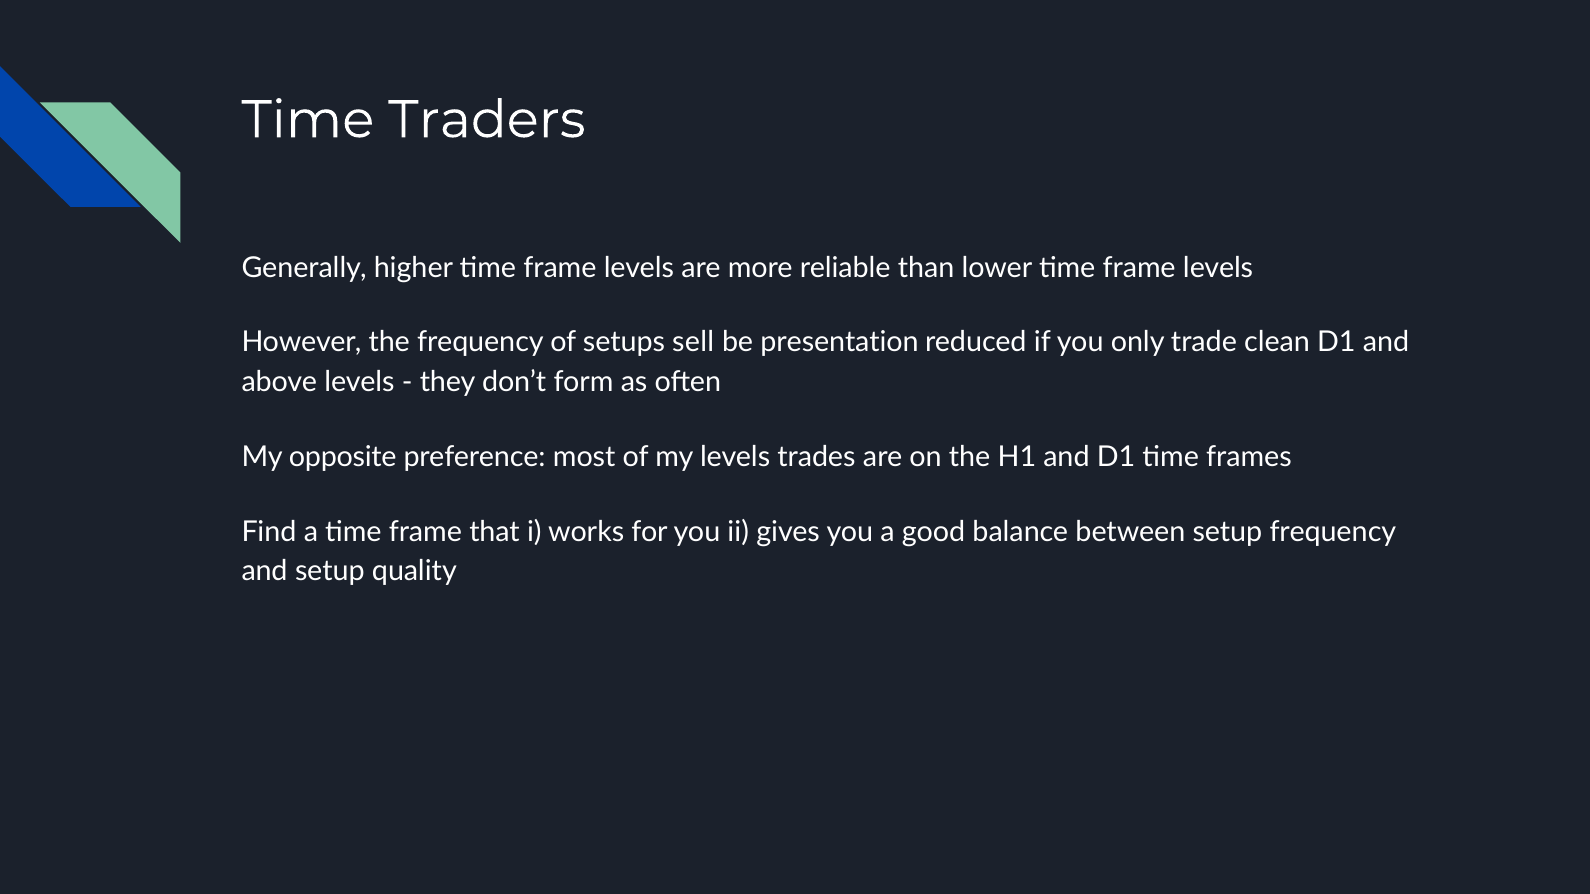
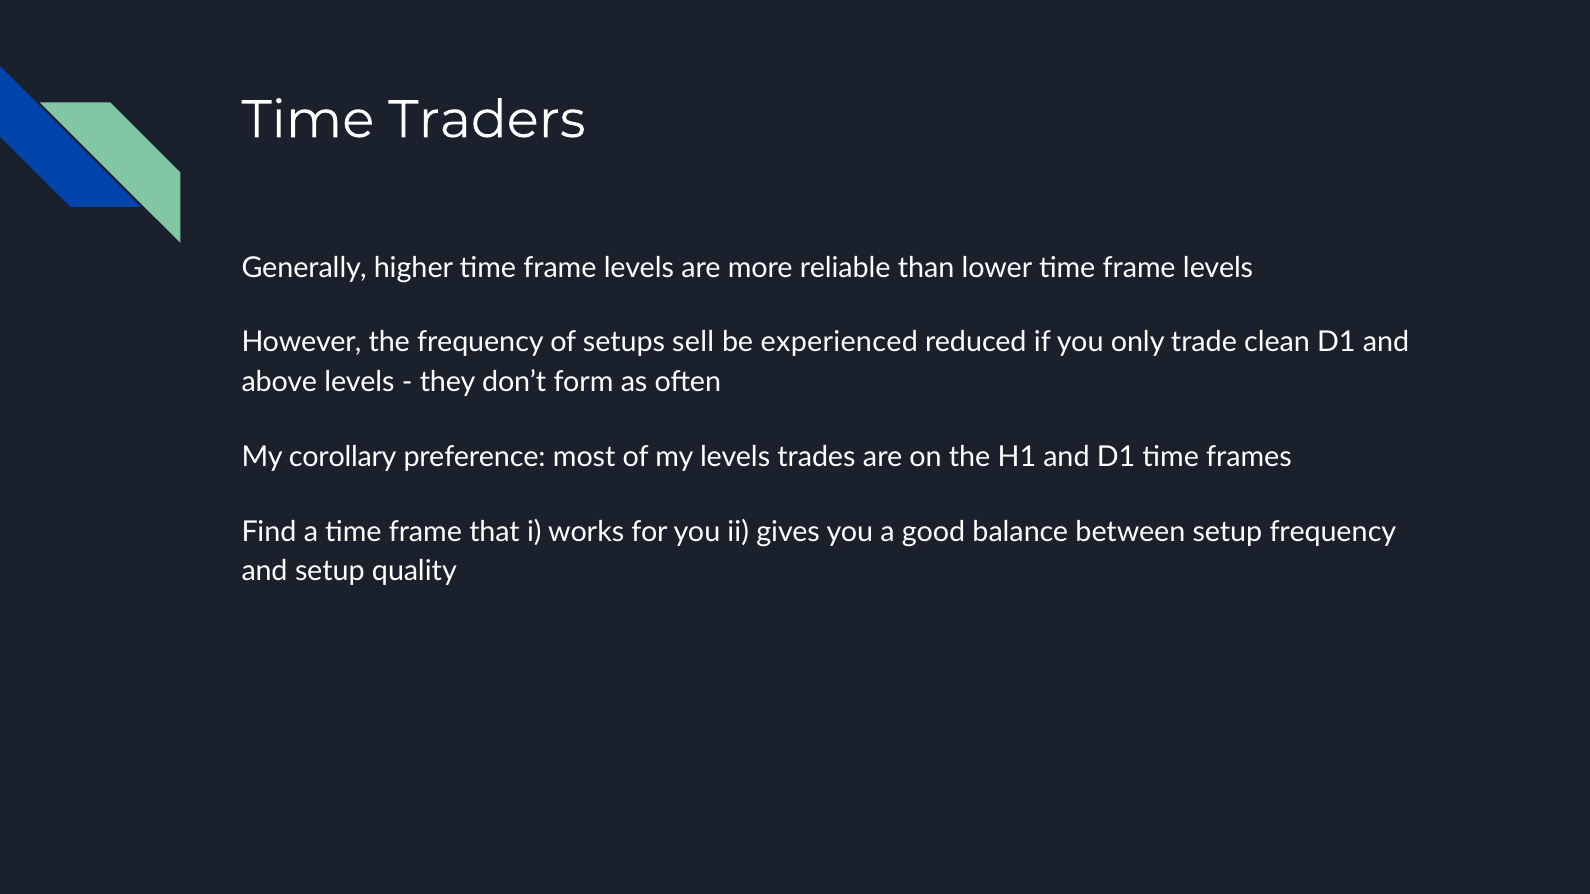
presentation: presentation -> experienced
opposite: opposite -> corollary
